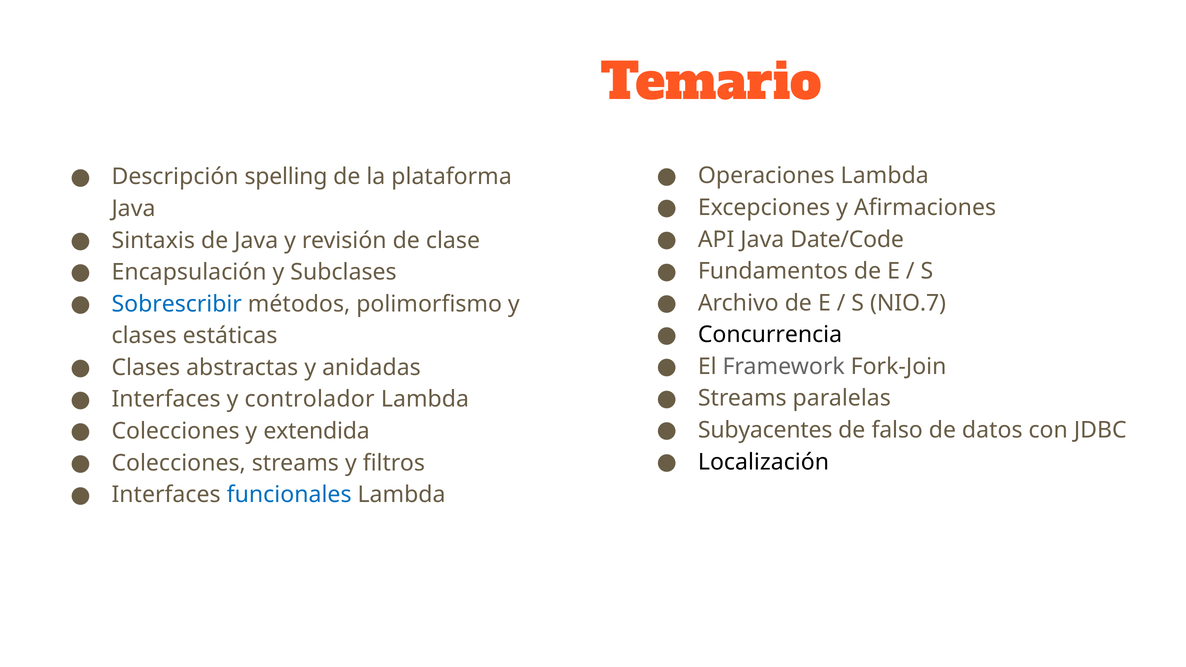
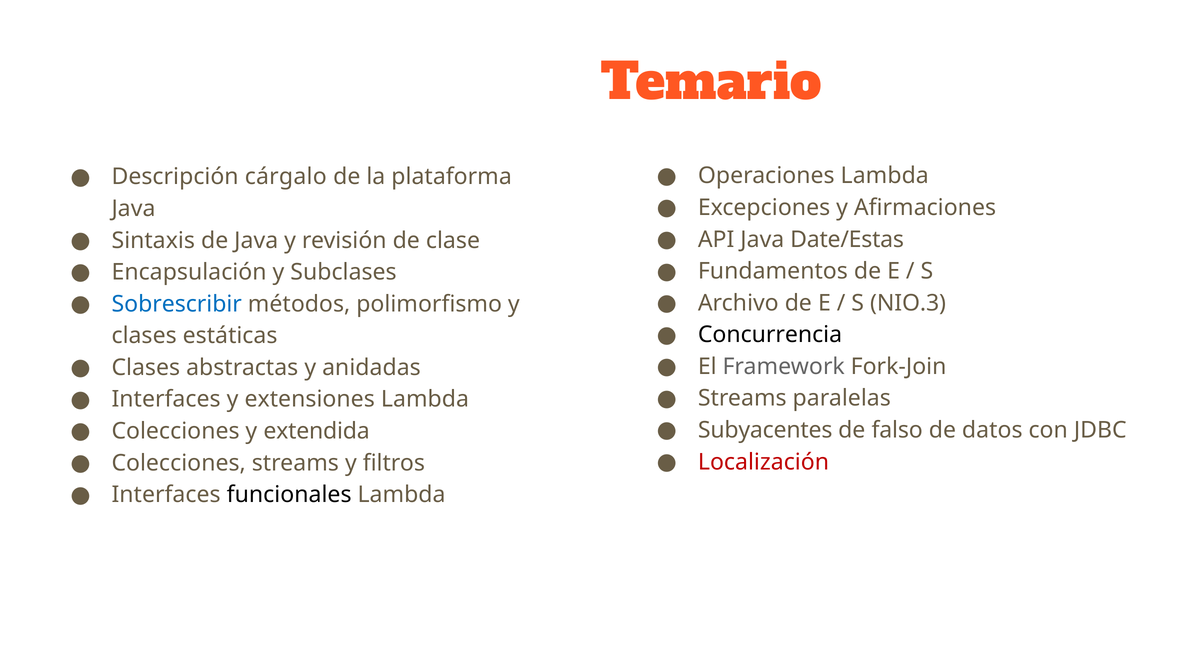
spelling: spelling -> cárgalo
Date/Code: Date/Code -> Date/Estas
NIO.7: NIO.7 -> NIO.3
controlador: controlador -> extensiones
Localización colour: black -> red
funcionales colour: blue -> black
